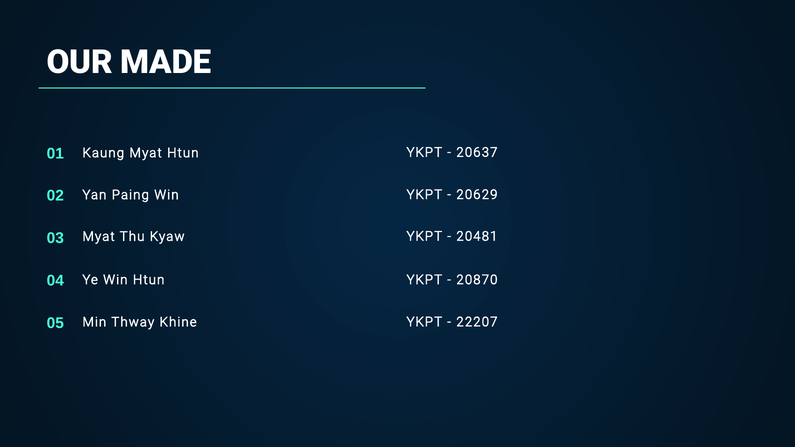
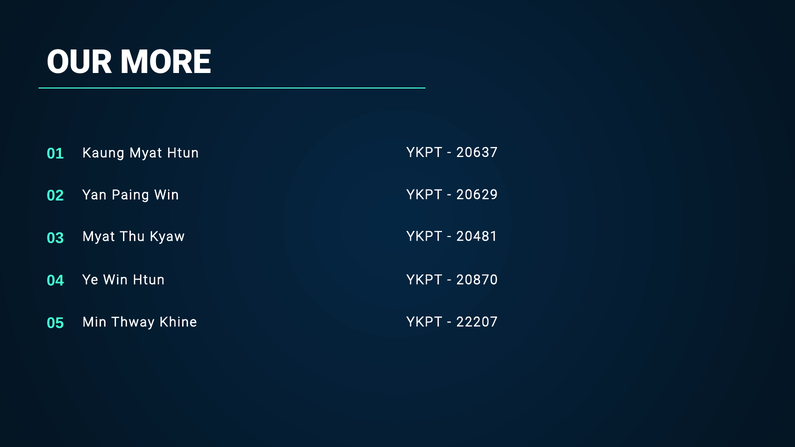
MADE: MADE -> MORE
